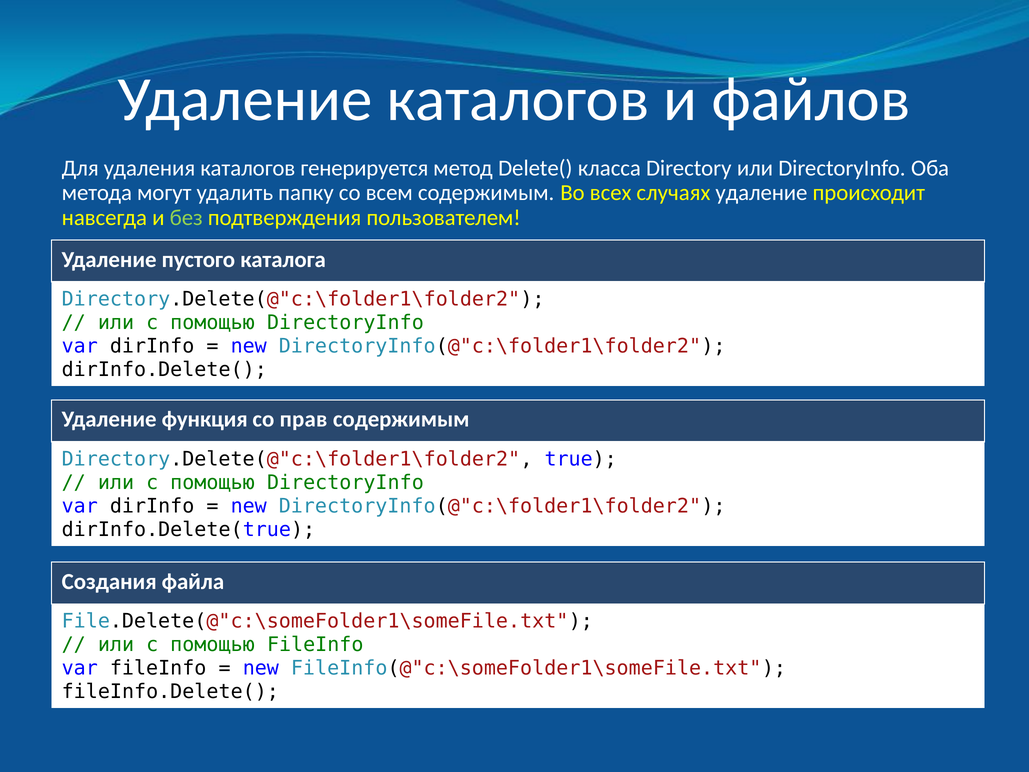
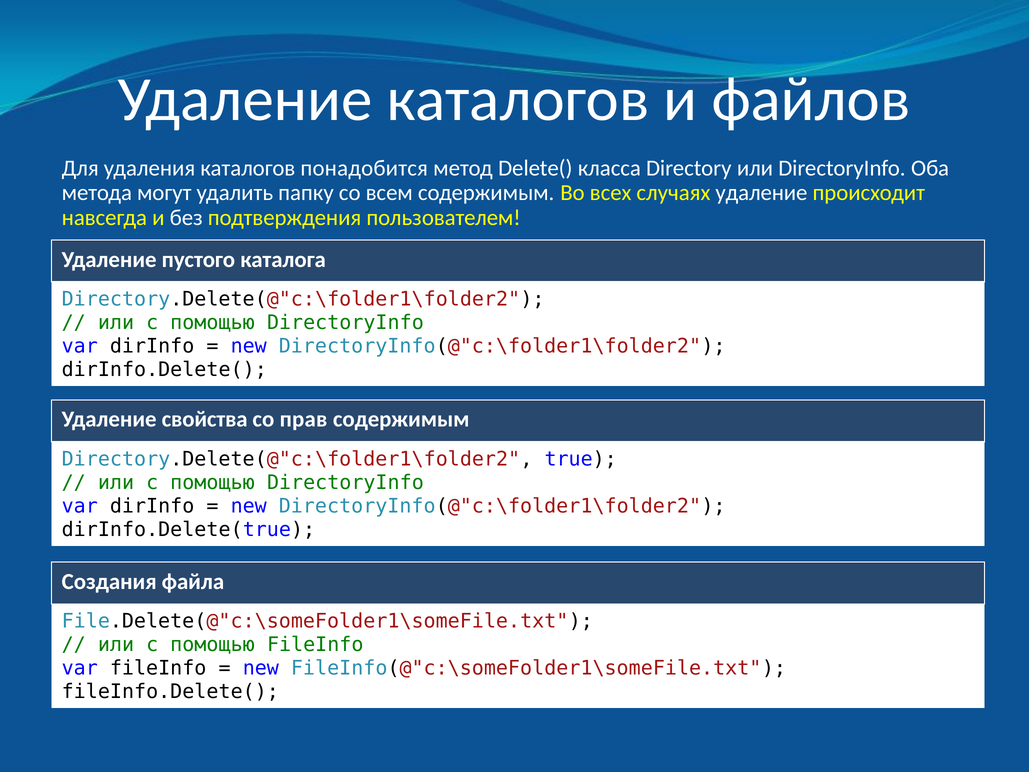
генерируется: генерируется -> понадобится
без colour: light green -> white
функция: функция -> свойства
